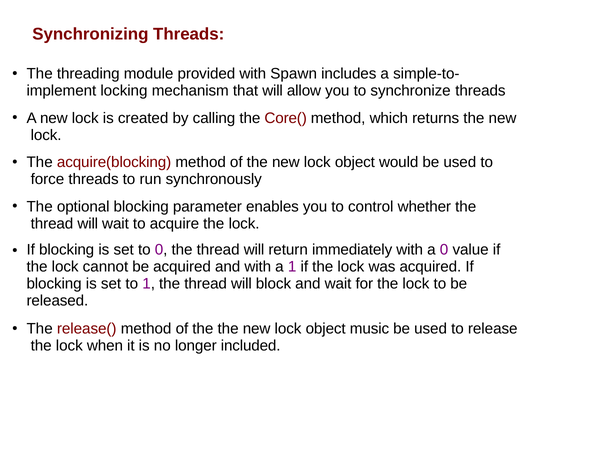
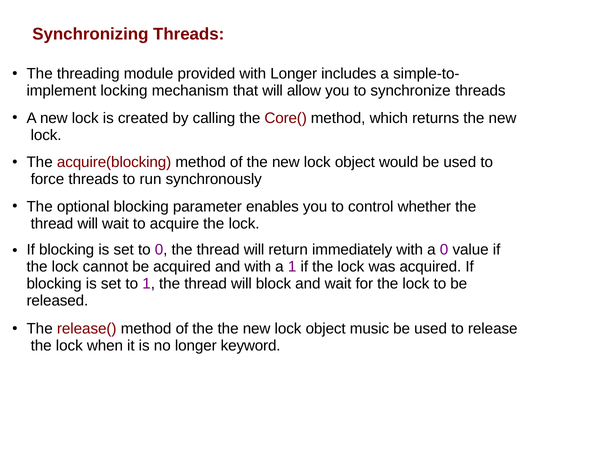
with Spawn: Spawn -> Longer
included: included -> keyword
